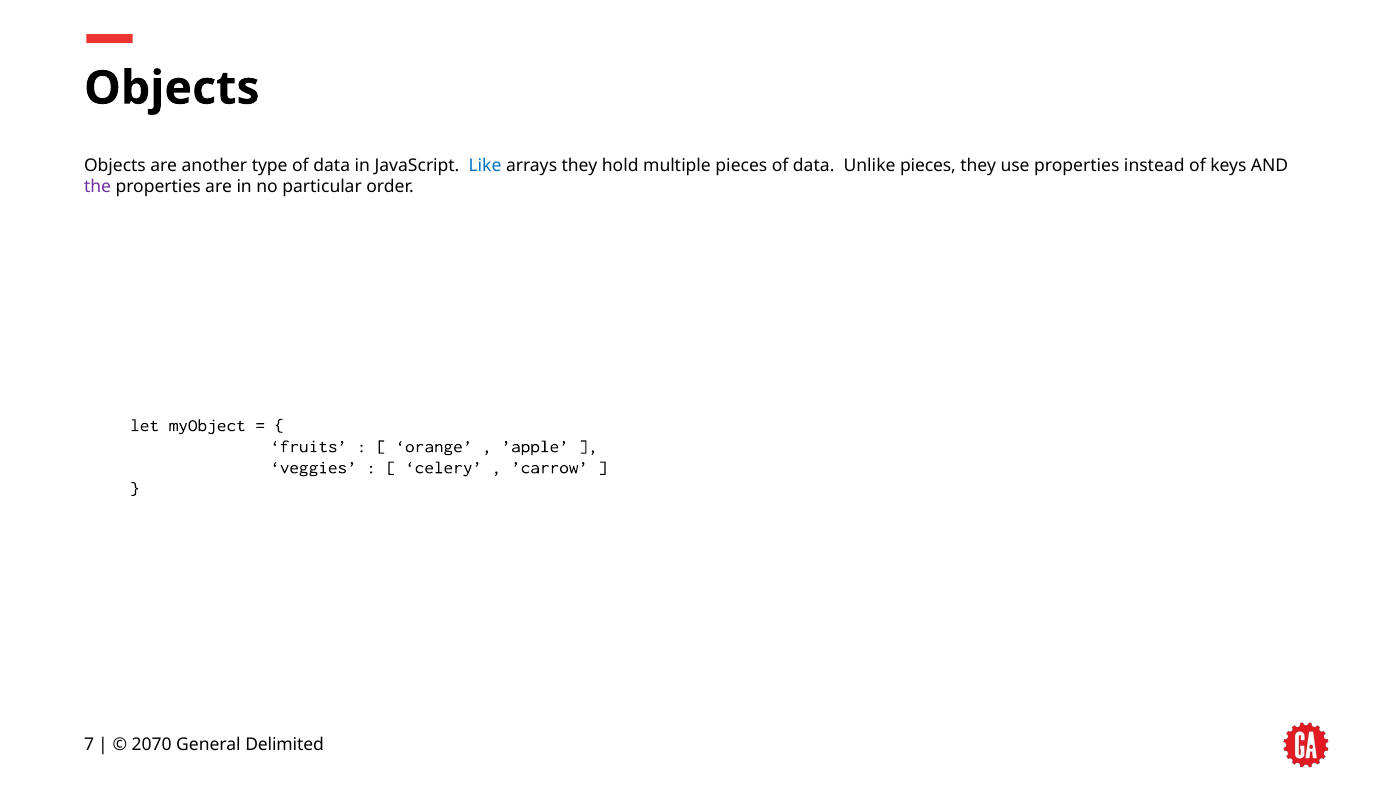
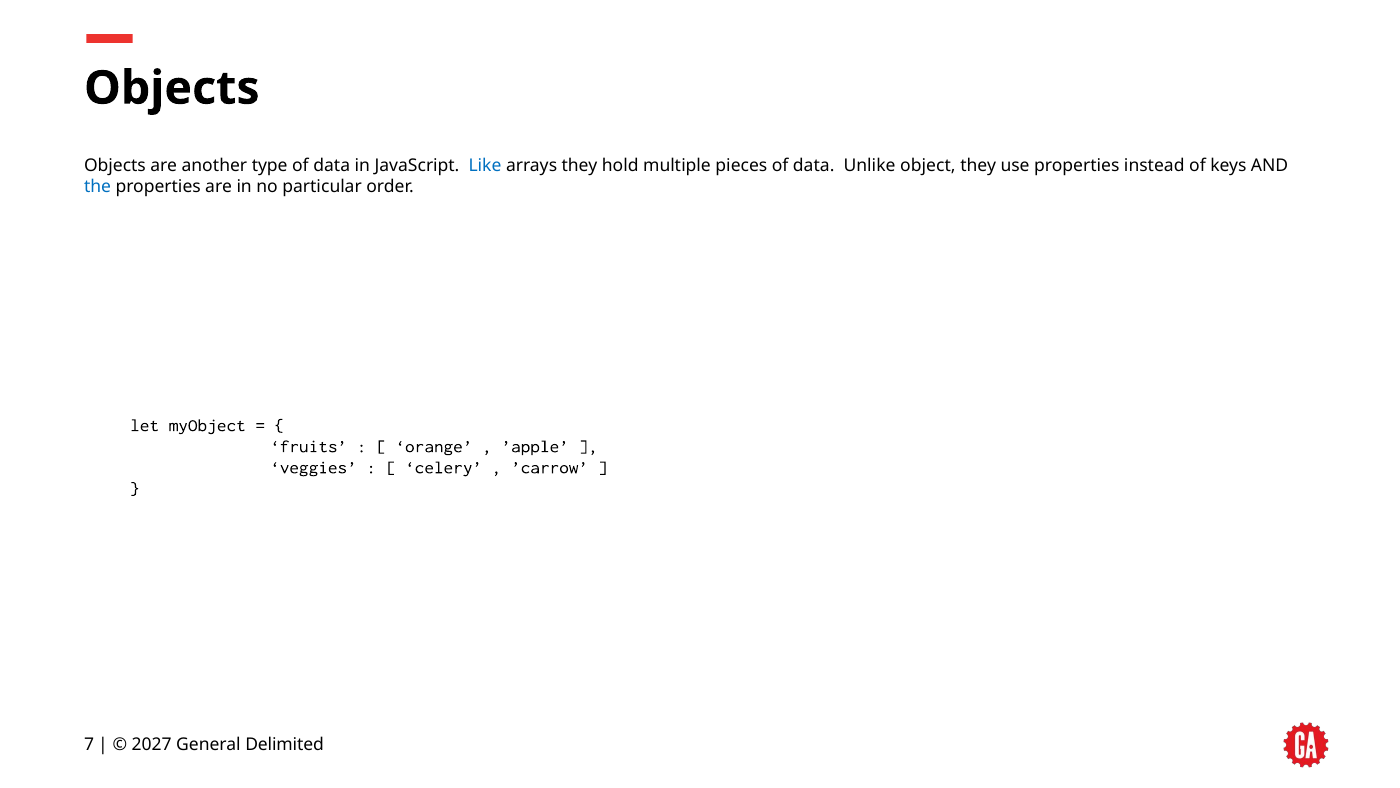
Unlike pieces: pieces -> object
the colour: purple -> blue
2070: 2070 -> 2027
